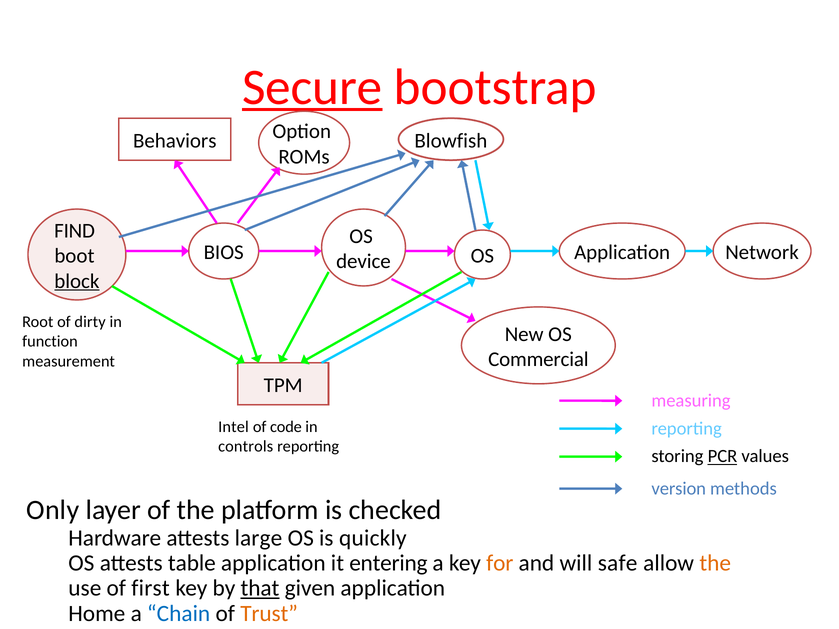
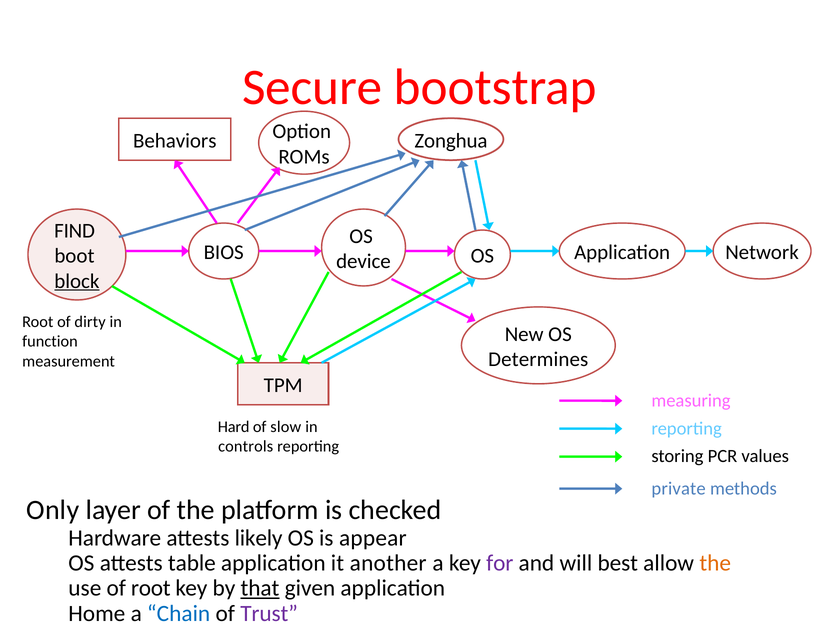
Secure underline: present -> none
Blowfish: Blowfish -> Zonghua
Commercial: Commercial -> Determines
Intel: Intel -> Hard
code: code -> slow
PCR underline: present -> none
version: version -> private
large: large -> likely
quickly: quickly -> appear
entering: entering -> another
for colour: orange -> purple
safe: safe -> best
of first: first -> root
Trust colour: orange -> purple
